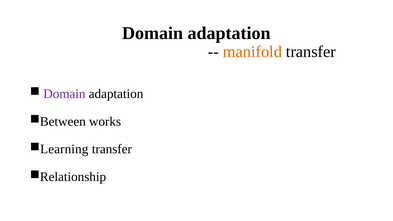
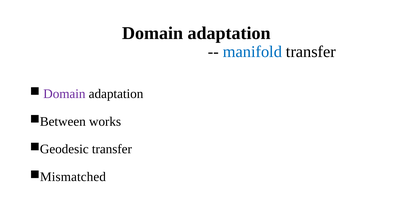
manifold colour: orange -> blue
Learning: Learning -> Geodesic
Relationship: Relationship -> Mismatched
